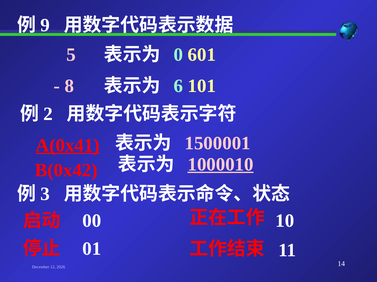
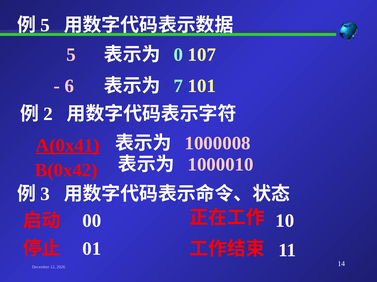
9 at (45, 25): 9 -> 5
601: 601 -> 107
8: 8 -> 6
6: 6 -> 7
1500001: 1500001 -> 1000008
1000010 underline: present -> none
